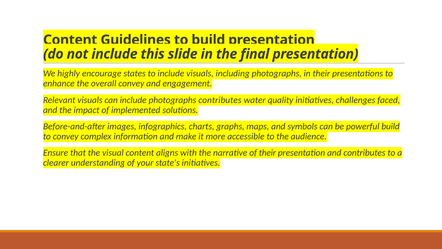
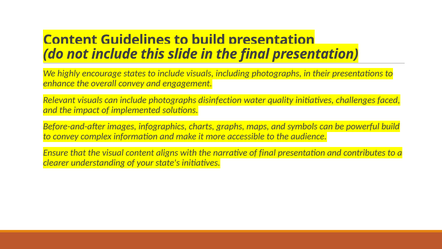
contributes at (220, 100): contributes -> disinfection
of their: their -> final
